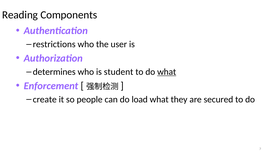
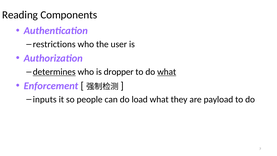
determines underline: none -> present
student: student -> dropper
create: create -> inputs
secured: secured -> payload
